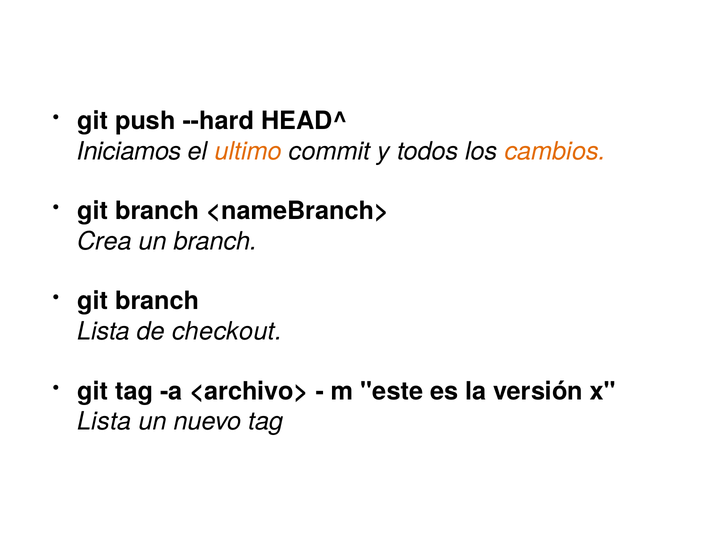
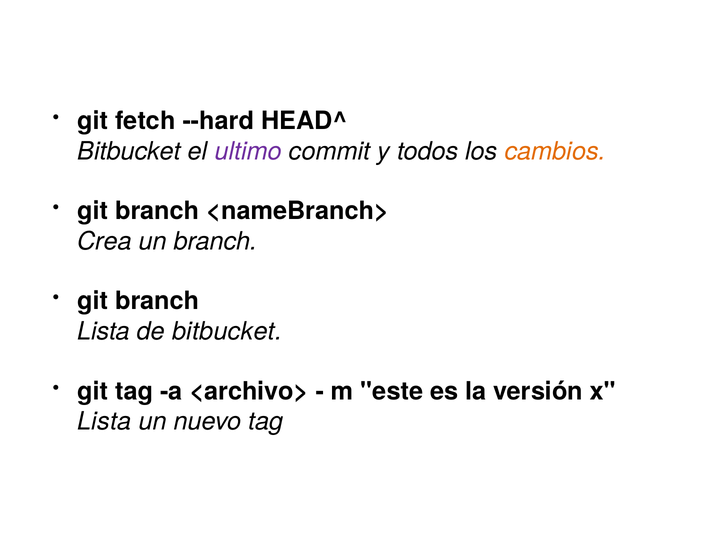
push: push -> fetch
Iniciamos at (129, 151): Iniciamos -> Bitbucket
ultimo colour: orange -> purple
de checkout: checkout -> bitbucket
